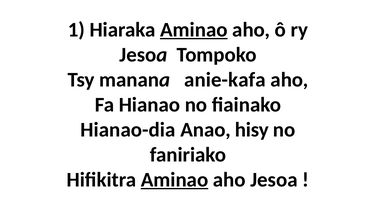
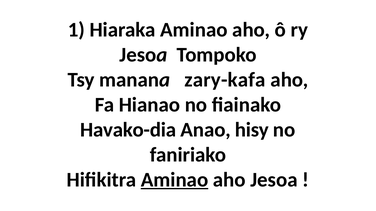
Aminao at (194, 30) underline: present -> none
anie-kafa: anie-kafa -> zary-kafa
Hianao-dia: Hianao-dia -> Havako-dia
